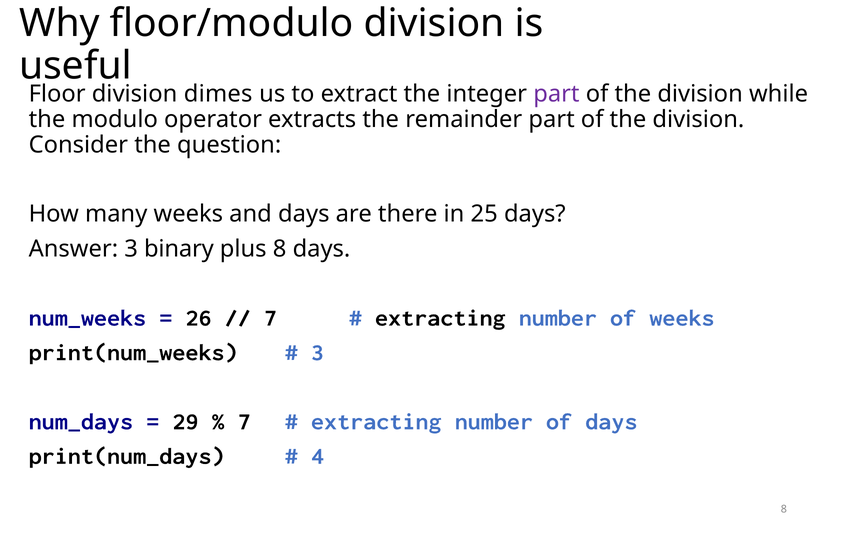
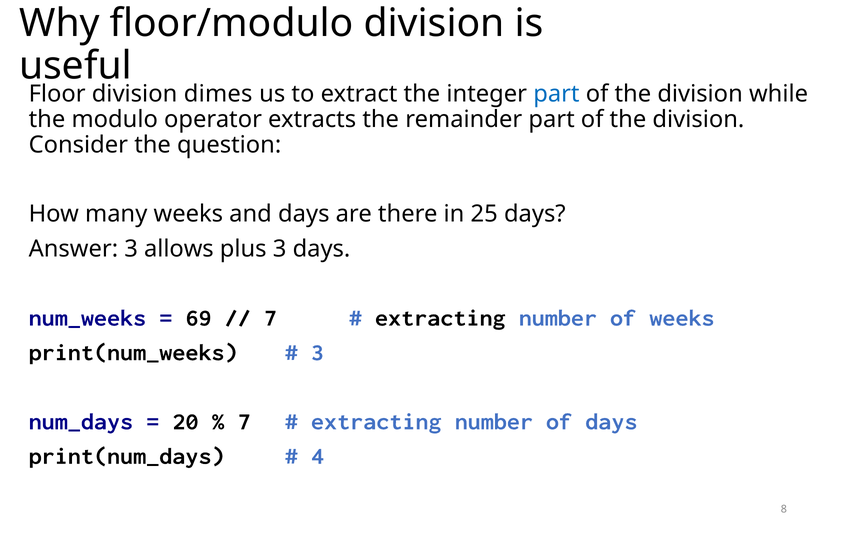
part at (556, 94) colour: purple -> blue
binary: binary -> allows
plus 8: 8 -> 3
26: 26 -> 69
29: 29 -> 20
